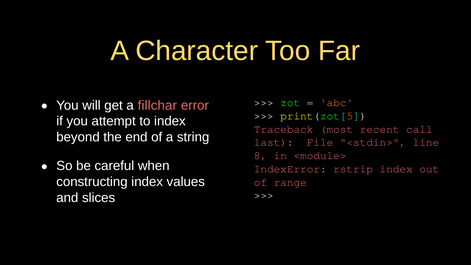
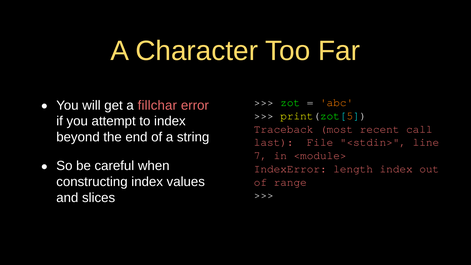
8: 8 -> 7
rstrip: rstrip -> length
